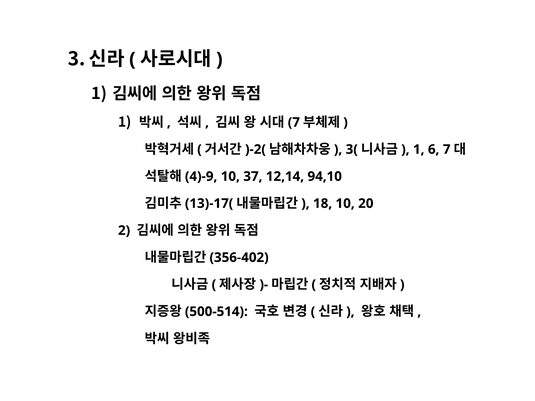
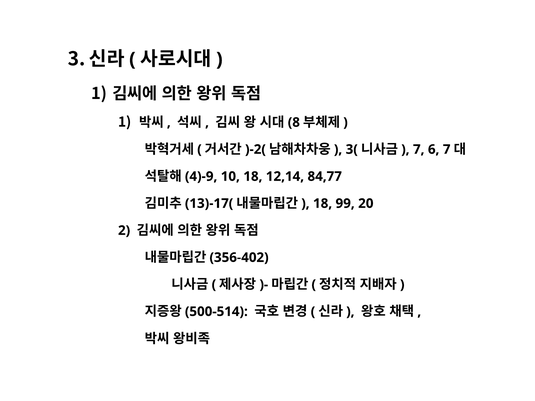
7 at (294, 122): 7 -> 8
1 at (419, 149): 1 -> 7
10 37: 37 -> 18
94,10: 94,10 -> 84,77
18 10: 10 -> 99
